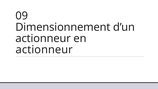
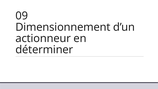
actionneur at (44, 50): actionneur -> déterminer
